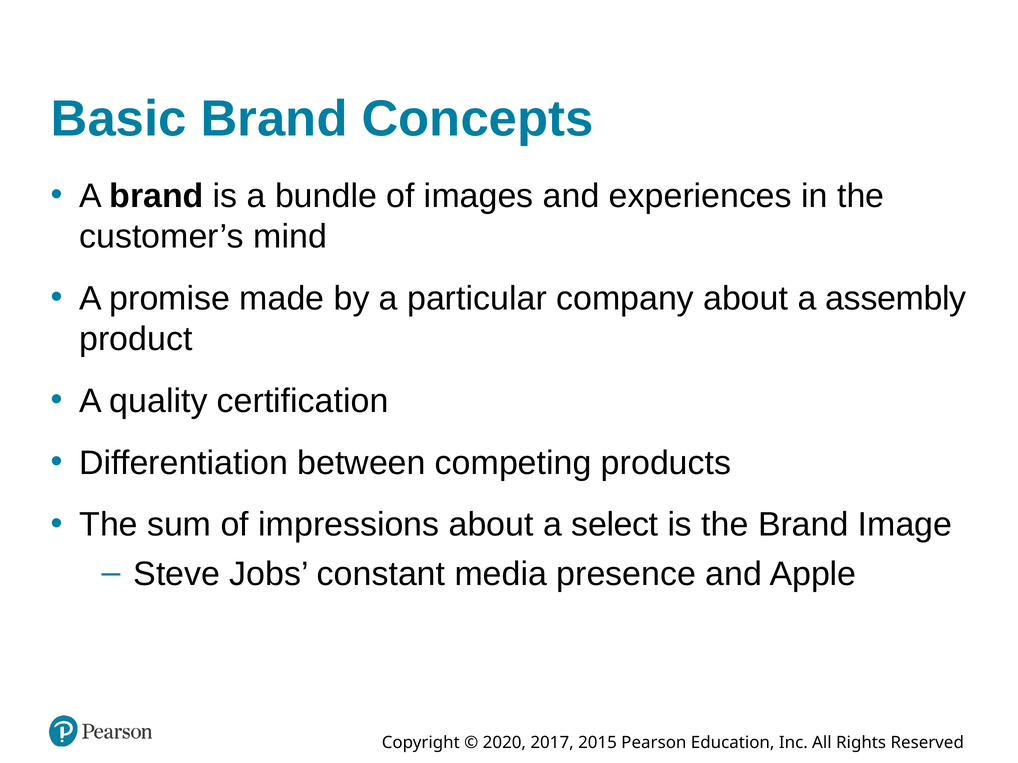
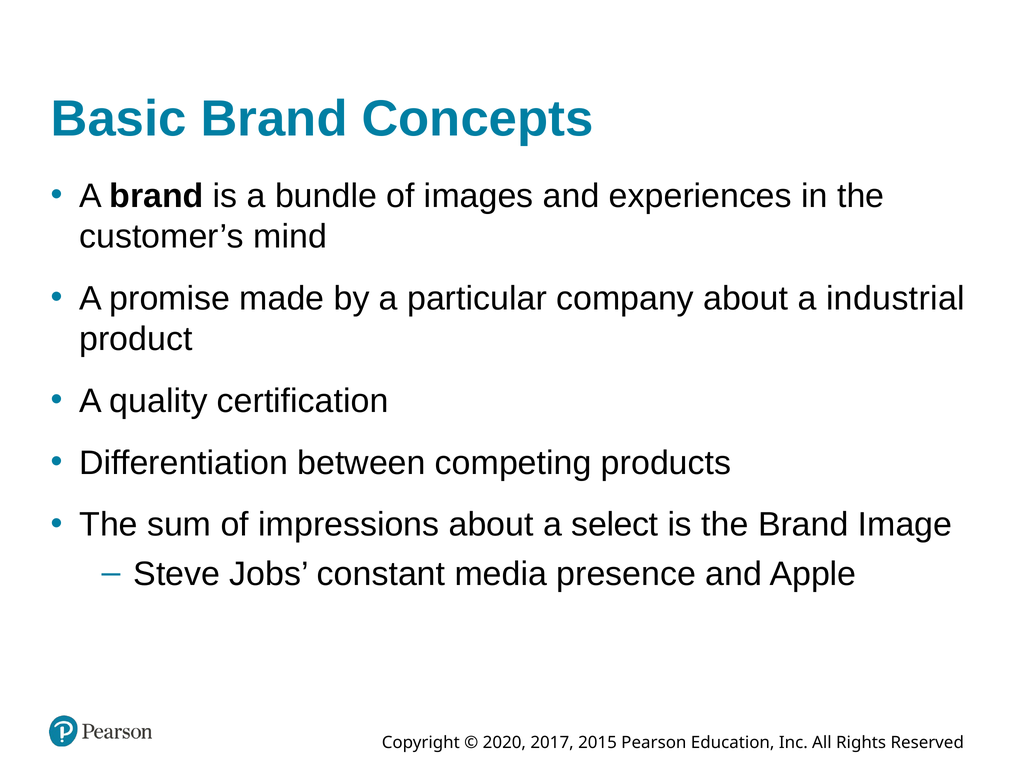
assembly: assembly -> industrial
